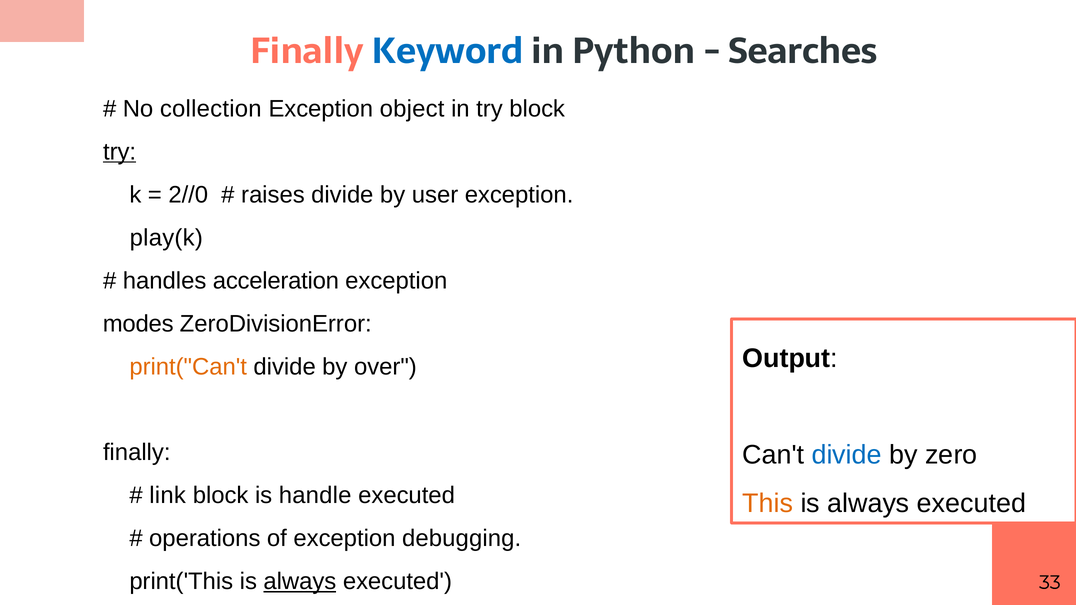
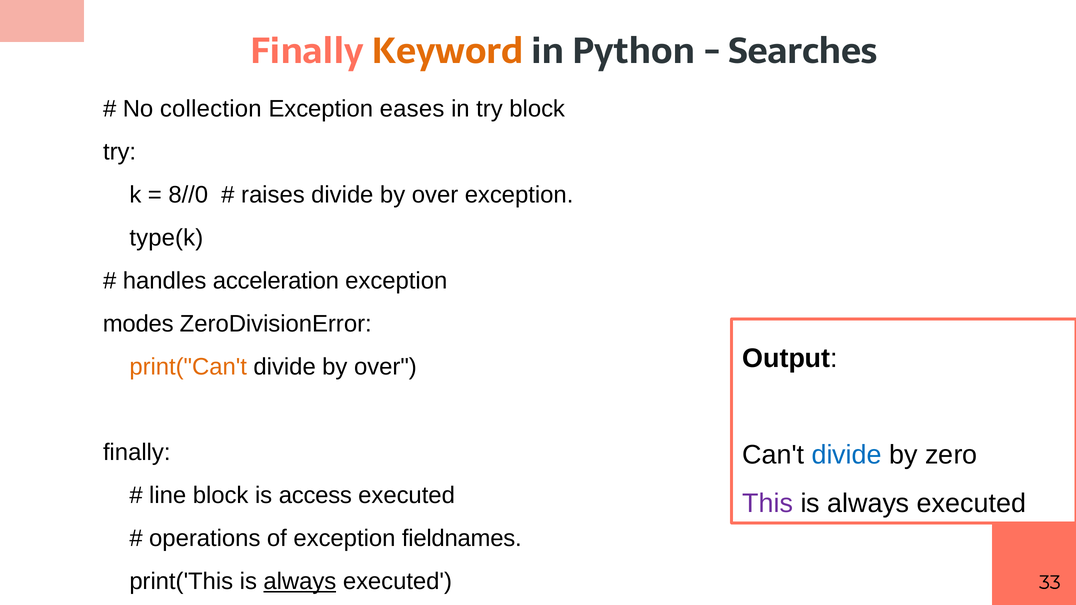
Keyword colour: blue -> orange
object: object -> eases
try at (120, 152) underline: present -> none
2//0: 2//0 -> 8//0
raises divide by user: user -> over
play(k: play(k -> type(k
link: link -> line
handle: handle -> access
This colour: orange -> purple
debugging: debugging -> fieldnames
